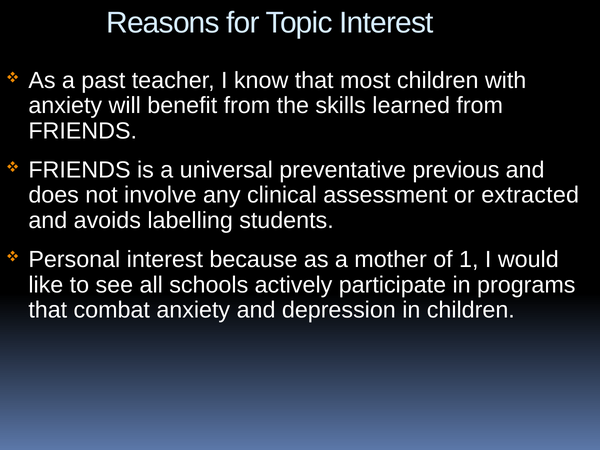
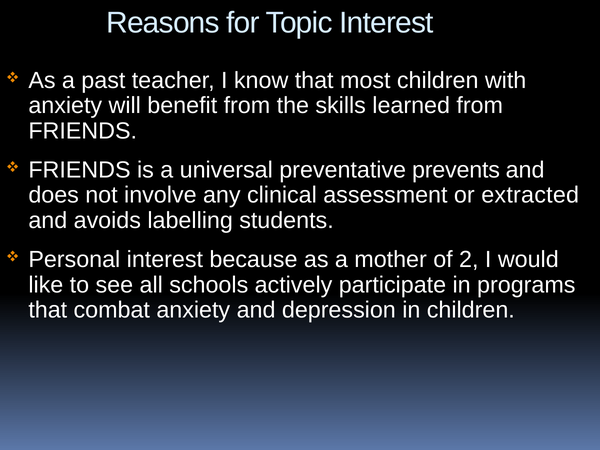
previous: previous -> prevents
1: 1 -> 2
